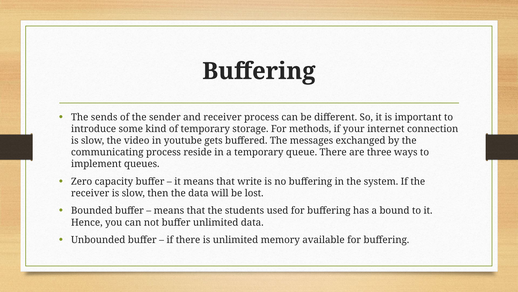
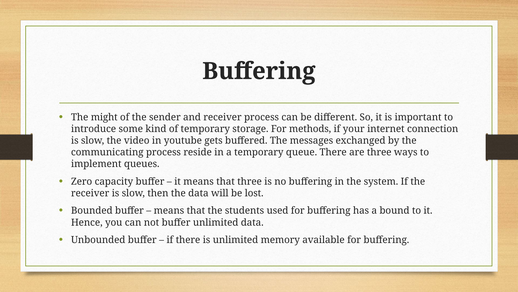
sends: sends -> might
that write: write -> three
